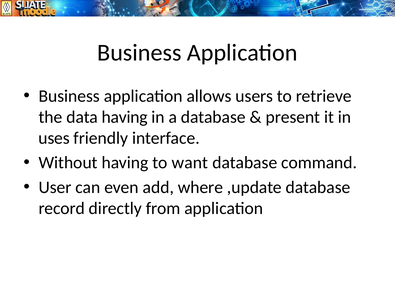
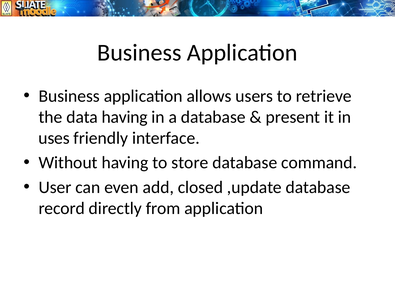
want: want -> store
where: where -> closed
